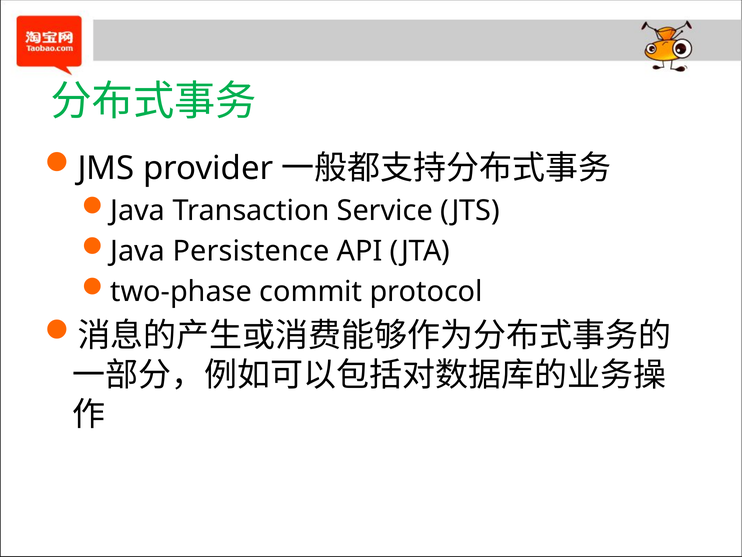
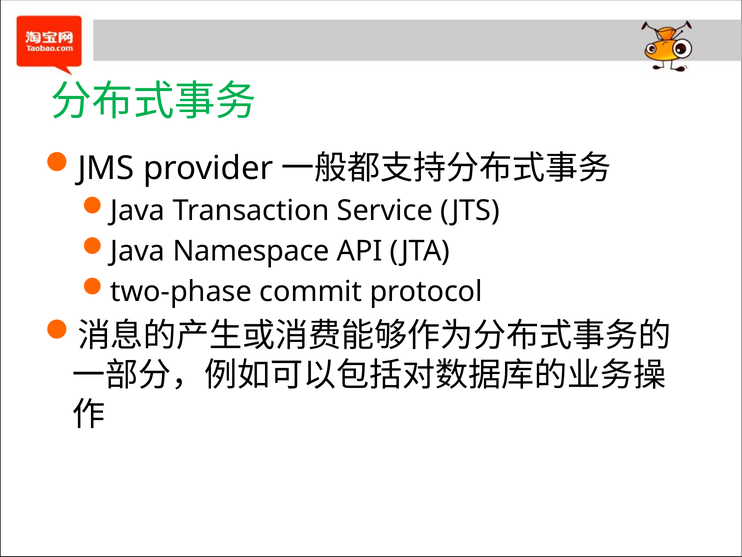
Persistence: Persistence -> Namespace
